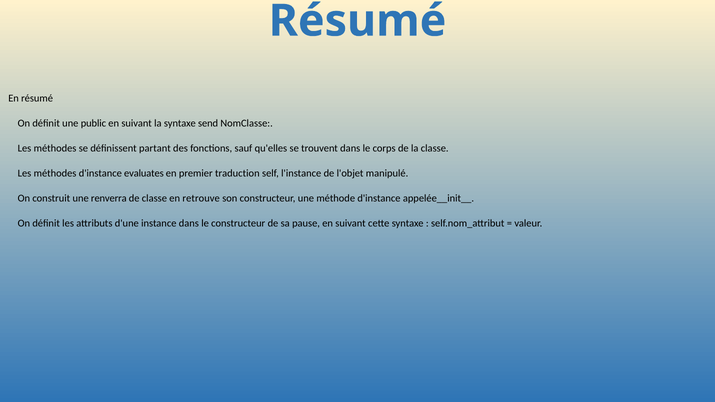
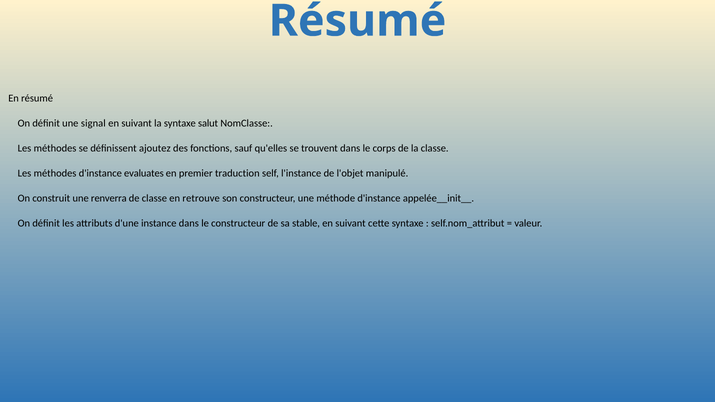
public: public -> signal
send: send -> salut
partant: partant -> ajoutez
pause: pause -> stable
